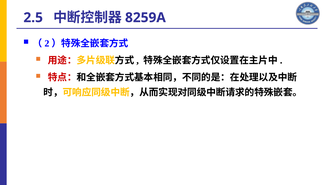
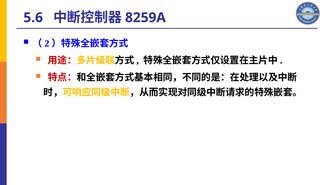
2.5: 2.5 -> 5.6
